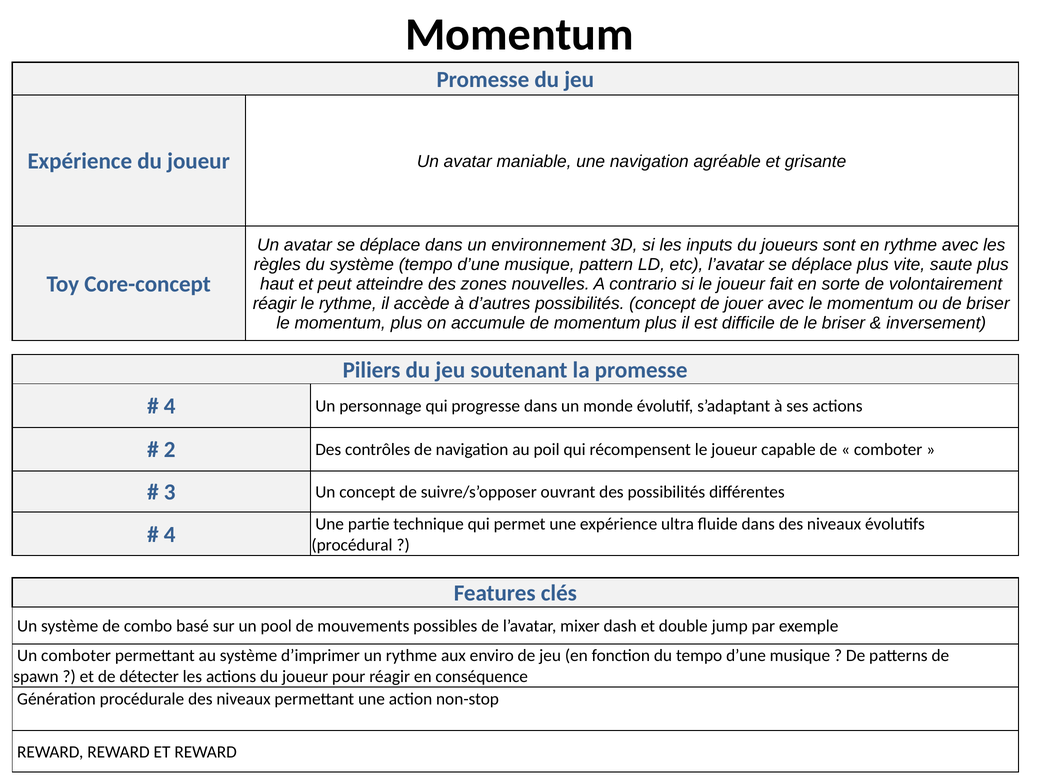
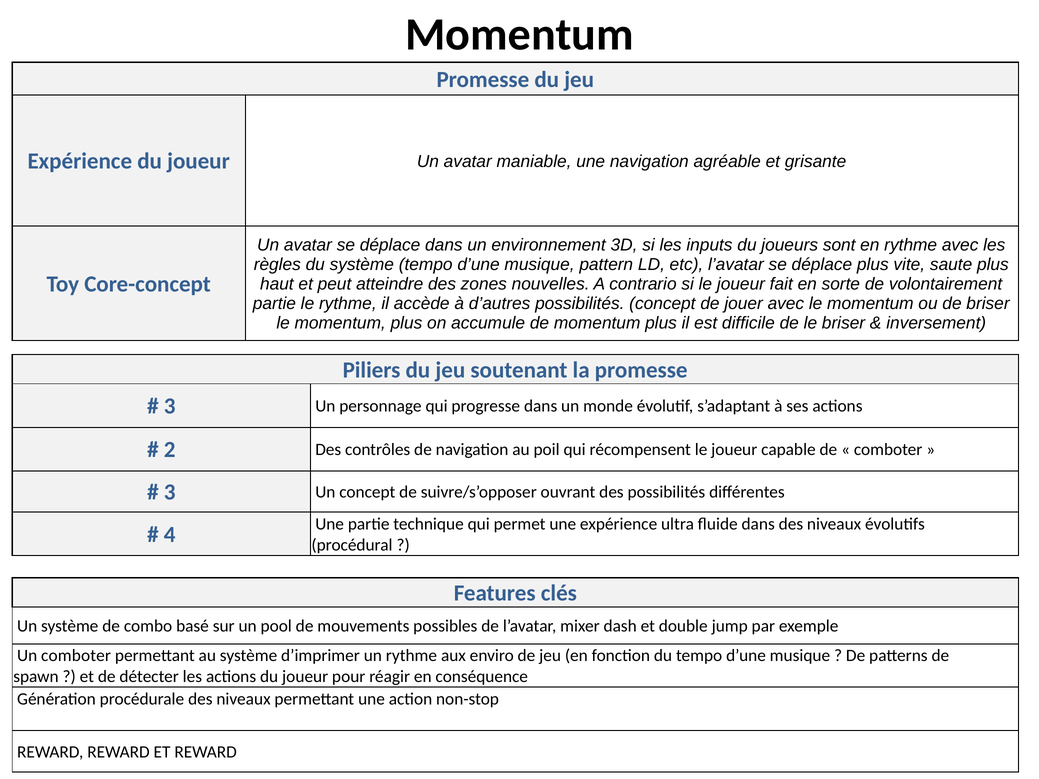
réagir at (274, 304): réagir -> partie
4 at (170, 406): 4 -> 3
